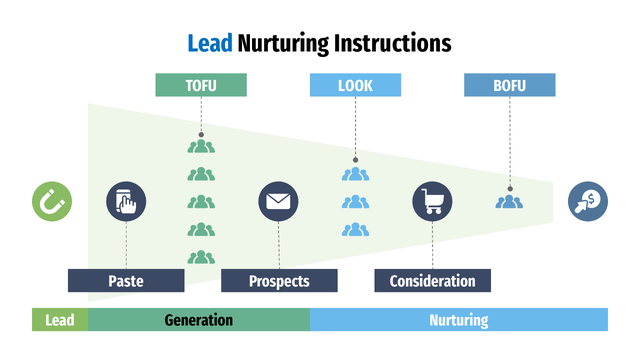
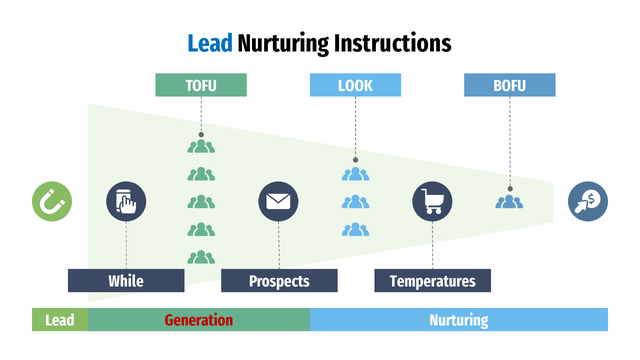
Paste: Paste -> While
Consideration: Consideration -> Temperatures
Generation colour: black -> red
